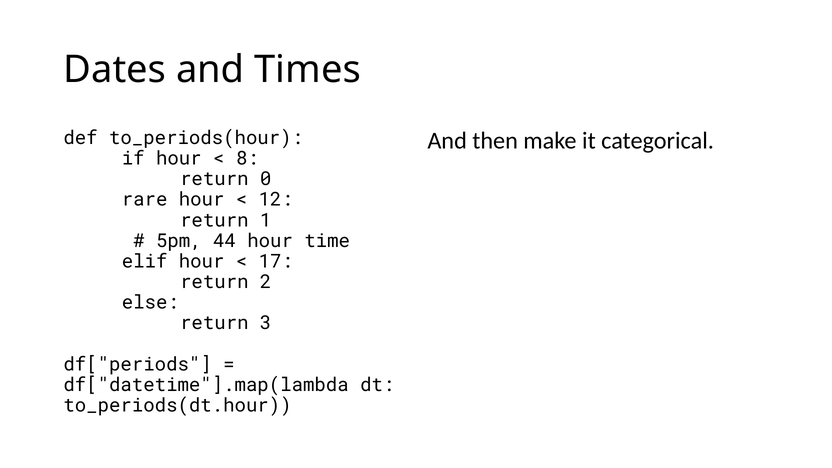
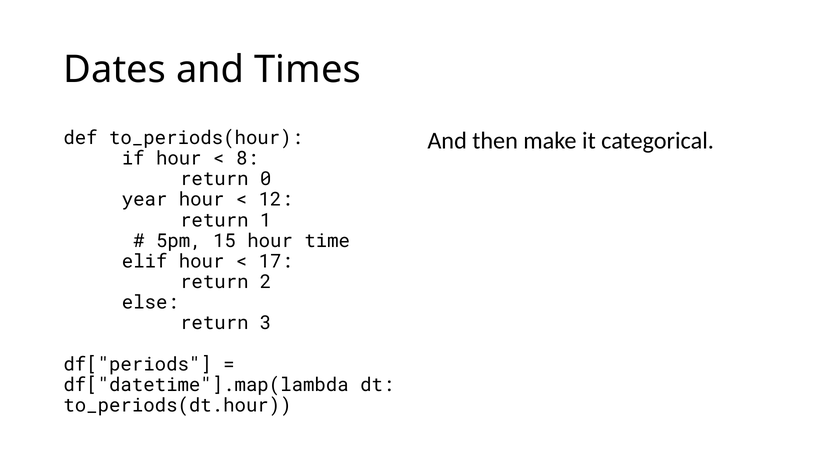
rare: rare -> year
44: 44 -> 15
